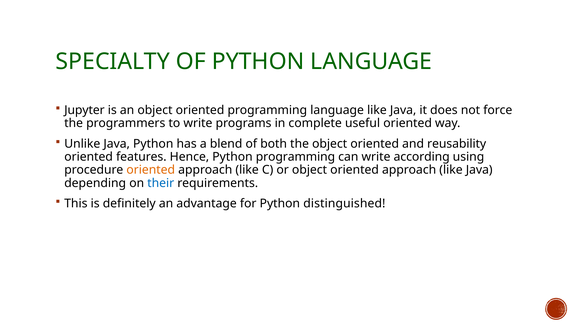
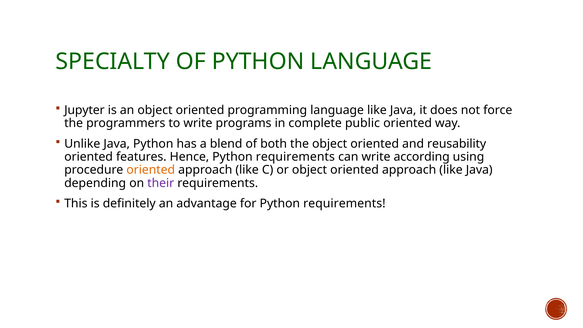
useful: useful -> public
Hence Python programming: programming -> requirements
their colour: blue -> purple
for Python distinguished: distinguished -> requirements
